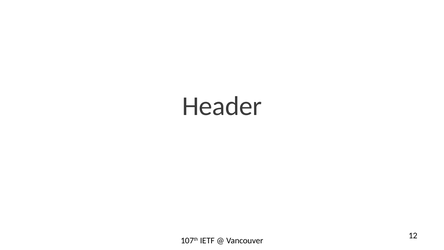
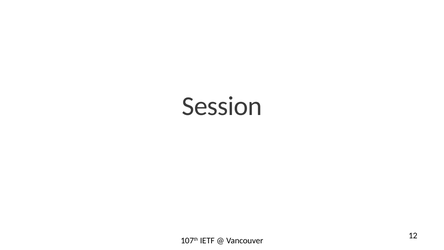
Header: Header -> Session
